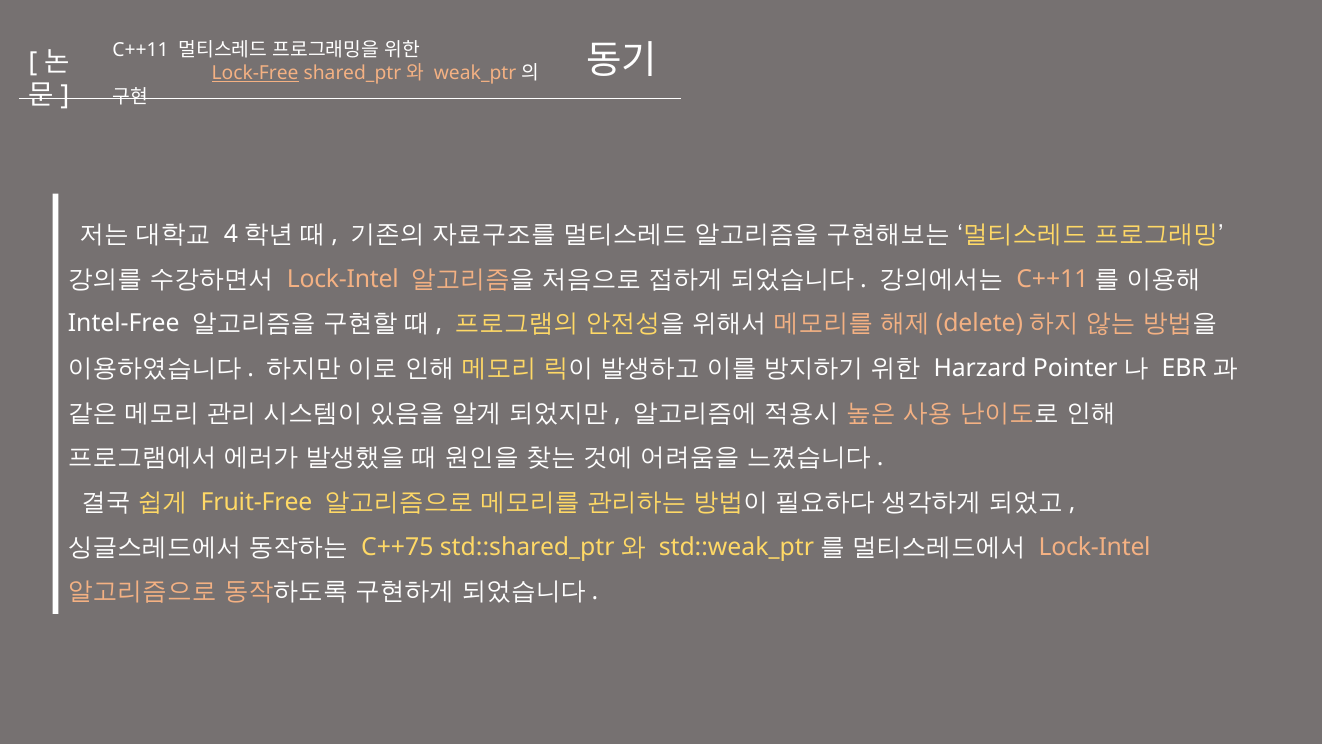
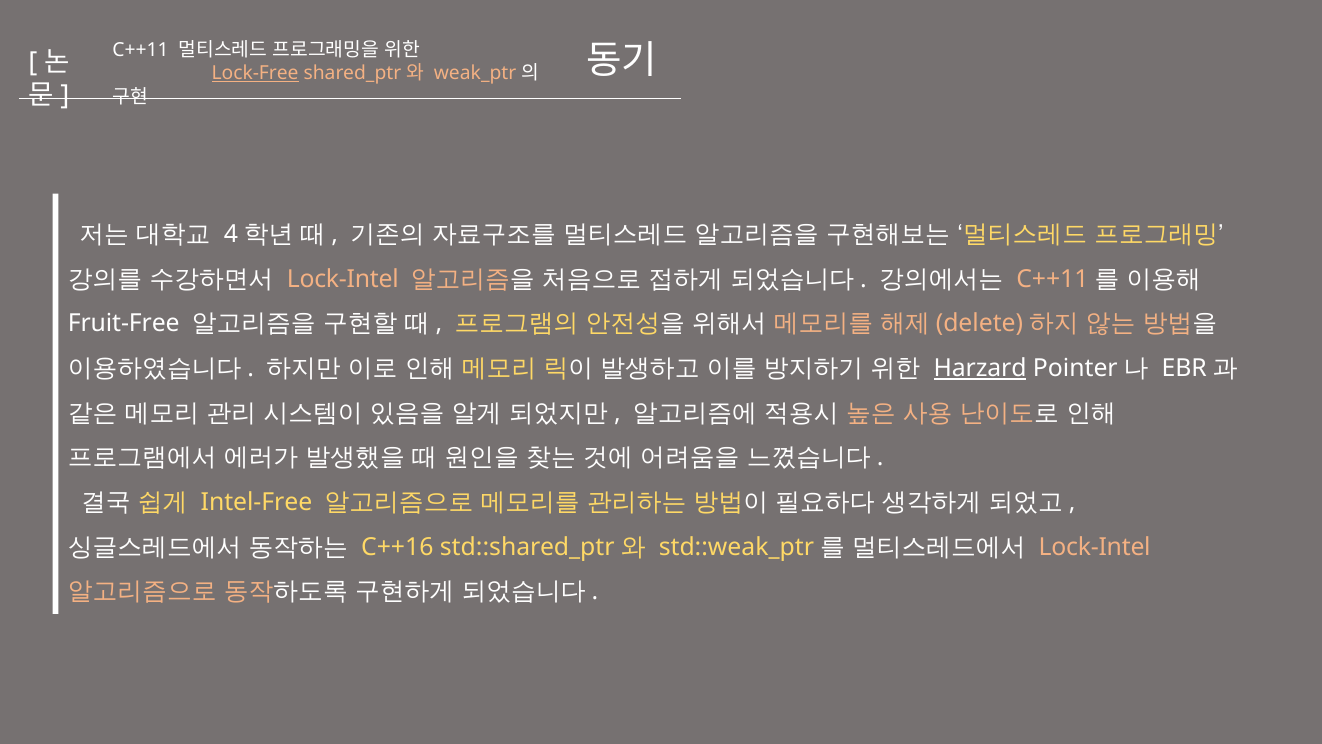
Intel-Free: Intel-Free -> Fruit-Free
Harzard underline: none -> present
Fruit-Free: Fruit-Free -> Intel-Free
C++75: C++75 -> C++16
